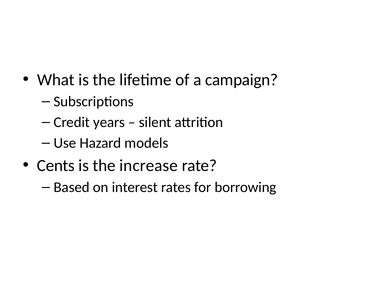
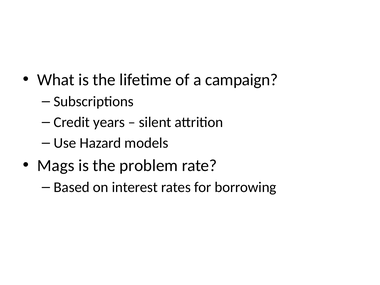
Cents: Cents -> Mags
increase: increase -> problem
